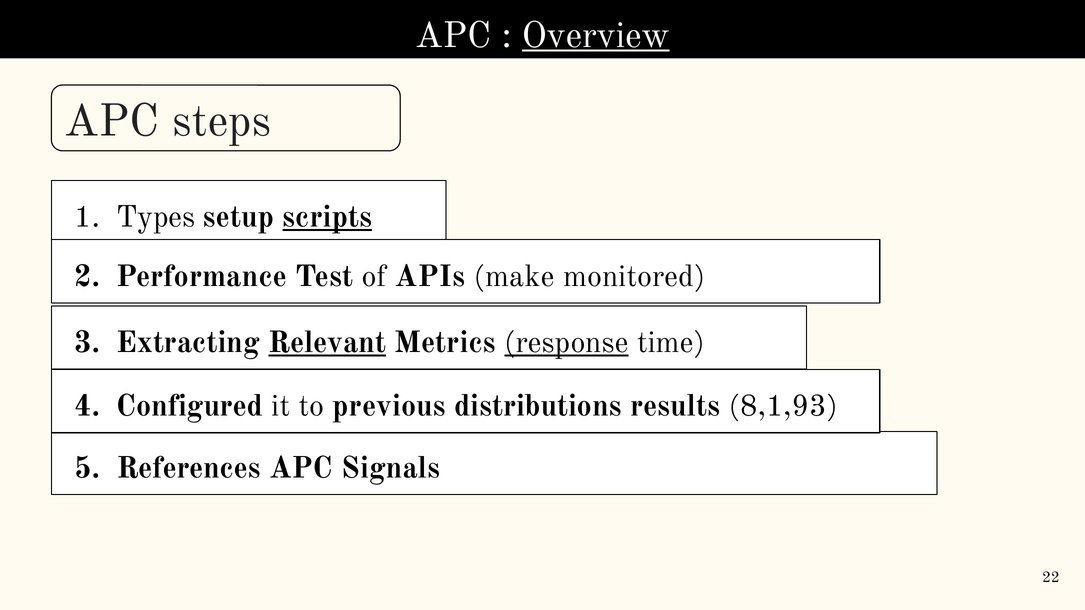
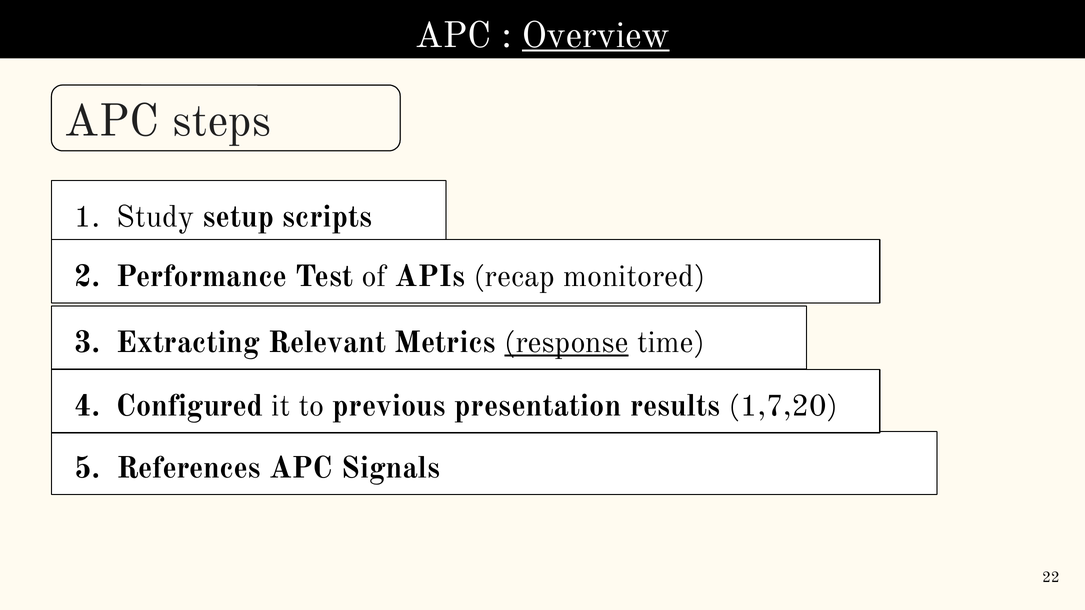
Types: Types -> Study
scripts underline: present -> none
make: make -> recap
Relevant underline: present -> none
distributions: distributions -> presentation
8,1,93: 8,1,93 -> 1,7,20
